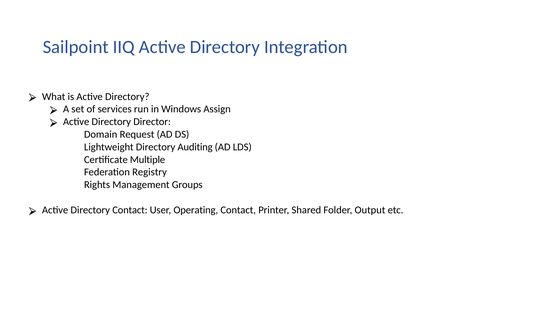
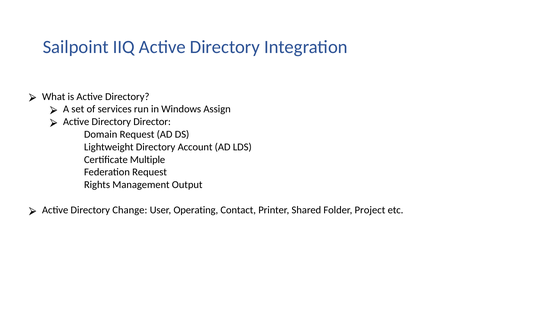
Auditing: Auditing -> Account
Registry at (150, 172): Registry -> Request
Groups: Groups -> Output
Directory Contact: Contact -> Change
Output: Output -> Project
